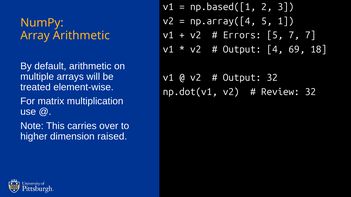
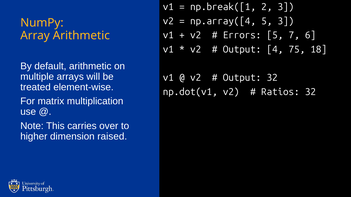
np.based([1: np.based([1 -> np.break([1
5 1: 1 -> 3
7 7: 7 -> 6
69: 69 -> 75
Review: Review -> Ratios
